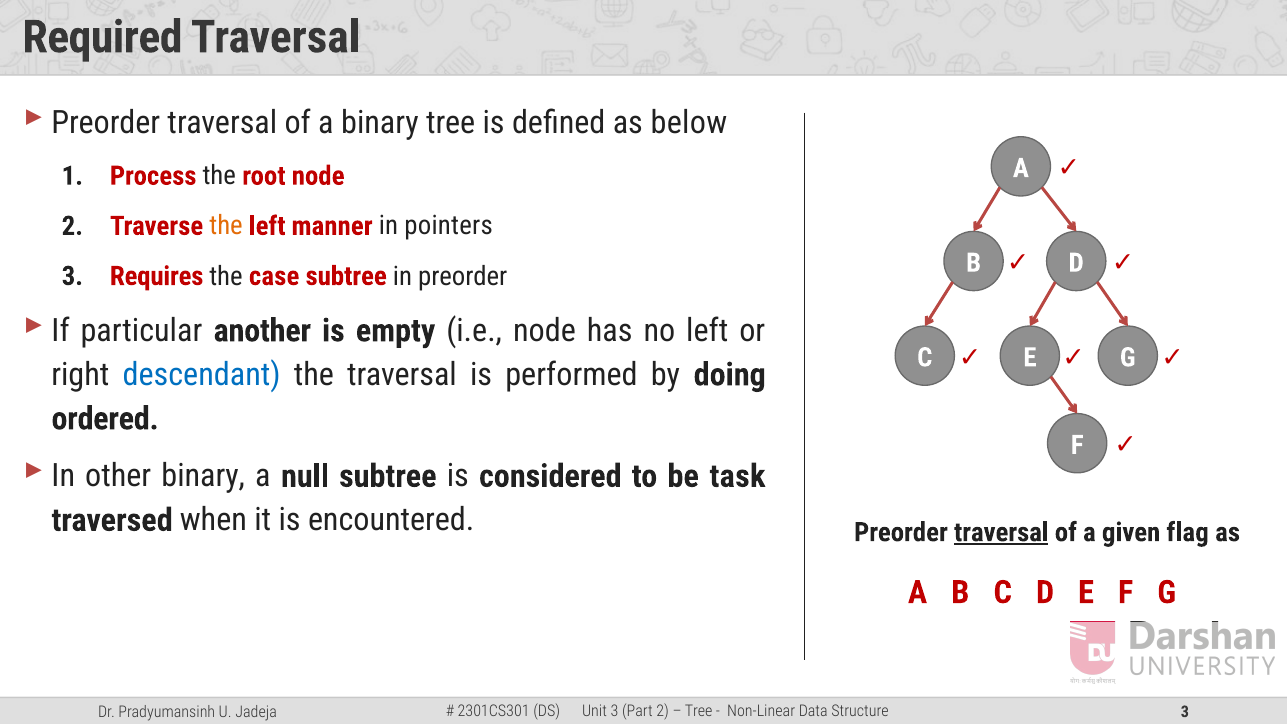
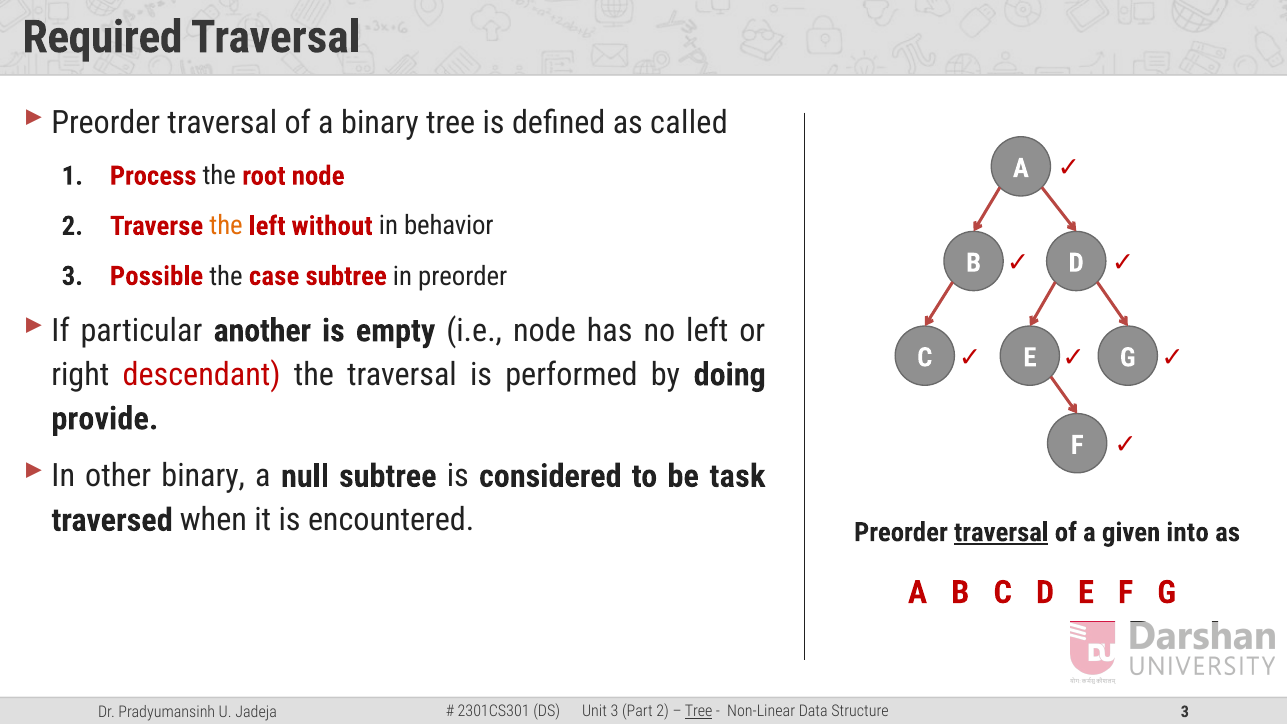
below: below -> called
manner: manner -> without
pointers: pointers -> behavior
Requires: Requires -> Possible
descendant colour: blue -> red
ordered: ordered -> provide
flag: flag -> into
Tree at (699, 712) underline: none -> present
